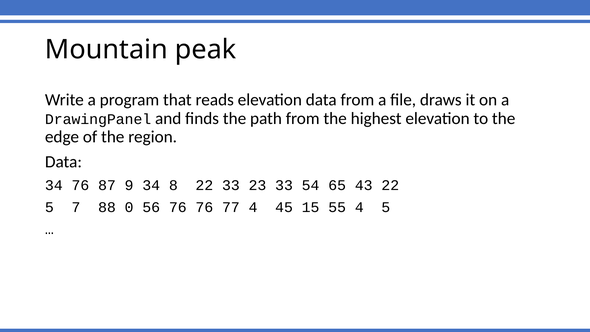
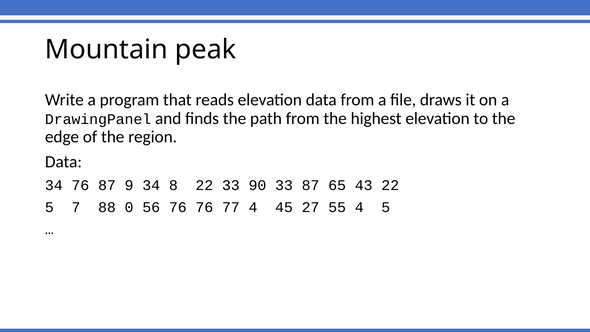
23: 23 -> 90
33 54: 54 -> 87
15: 15 -> 27
